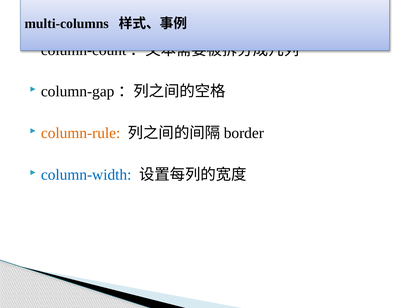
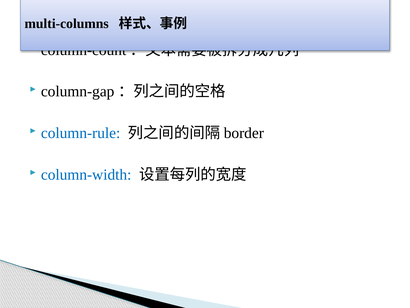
column-rule colour: orange -> blue
